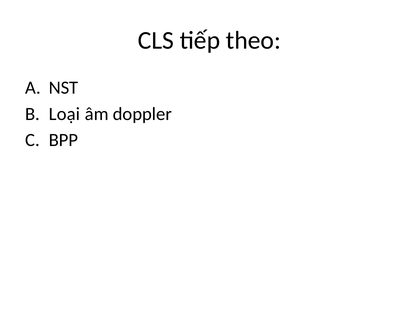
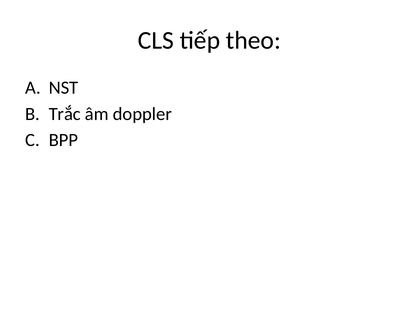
Loại: Loại -> Trắc
